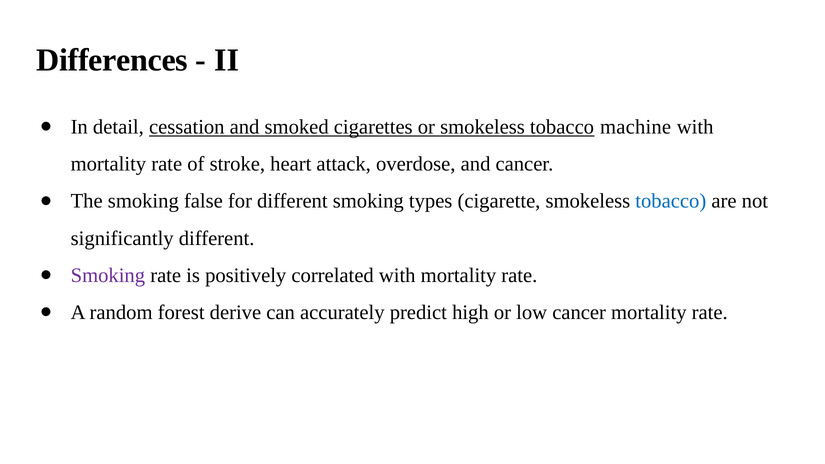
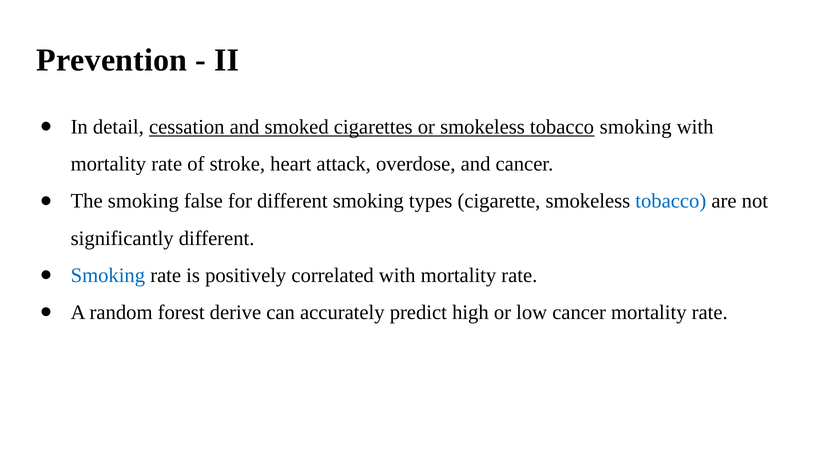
Differences: Differences -> Prevention
tobacco machine: machine -> smoking
Smoking at (108, 275) colour: purple -> blue
